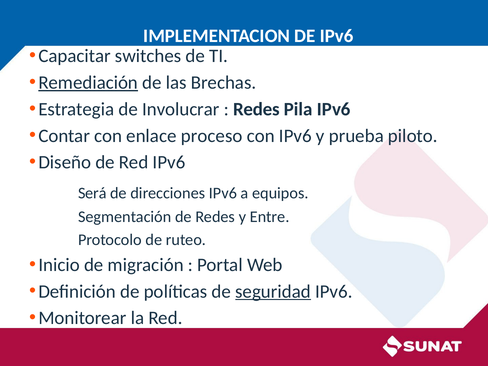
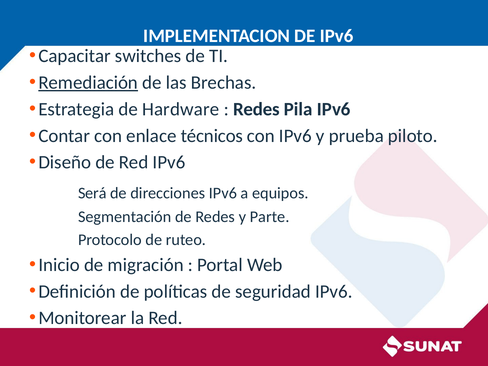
Involucrar: Involucrar -> Hardware
proceso: proceso -> técnicos
Entre: Entre -> Parte
seguridad underline: present -> none
